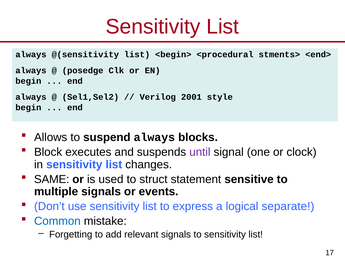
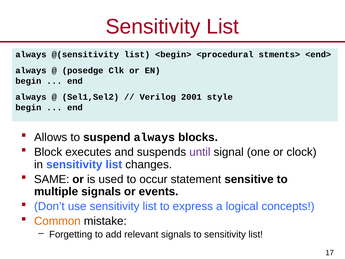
struct: struct -> occur
separate: separate -> concepts
Common colour: blue -> orange
